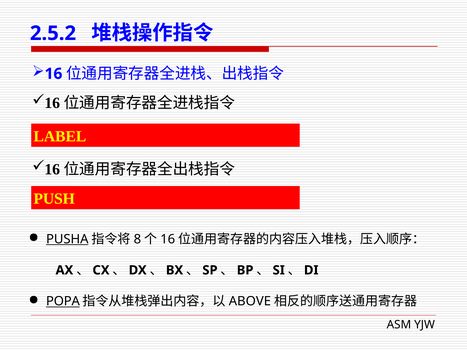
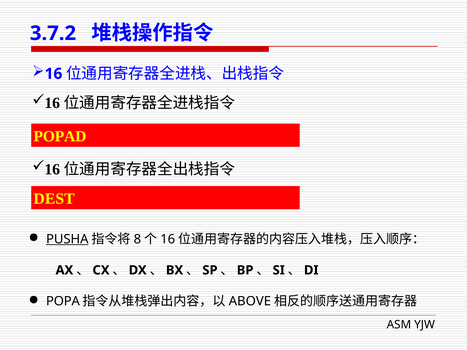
2.5.2: 2.5.2 -> 3.7.2
LABEL: LABEL -> POPAD
PUSH: PUSH -> DEST
POPA underline: present -> none
